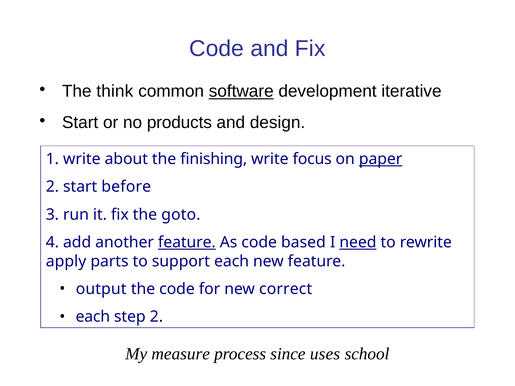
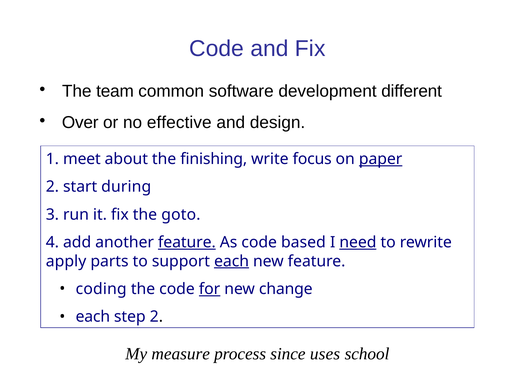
think: think -> team
software underline: present -> none
iterative: iterative -> different
Start at (80, 123): Start -> Over
products: products -> effective
1 write: write -> meet
before: before -> during
each at (232, 261) underline: none -> present
output: output -> coding
for underline: none -> present
correct: correct -> change
